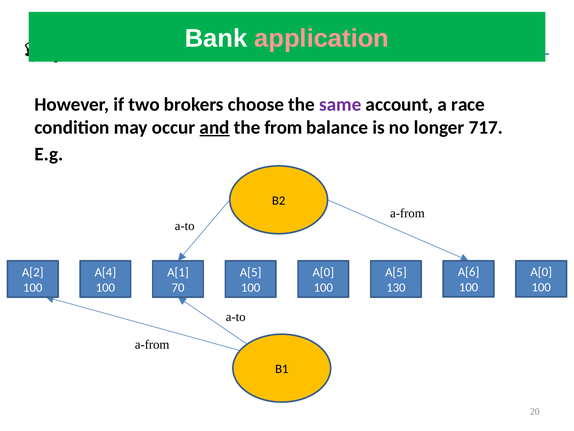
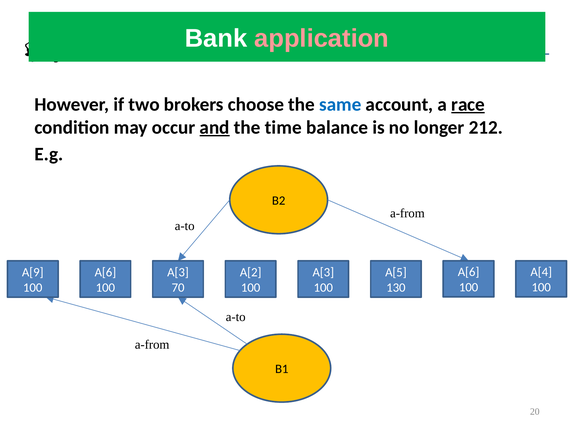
same colour: purple -> blue
race underline: none -> present
from: from -> time
717: 717 -> 212
A[0 at (541, 272): A[0 -> A[4
A[2: A[2 -> A[9
A[4 at (105, 272): A[4 -> A[6
A[1 at (178, 272): A[1 -> A[3
A[5 at (251, 272): A[5 -> A[2
A[0 at (323, 272): A[0 -> A[3
